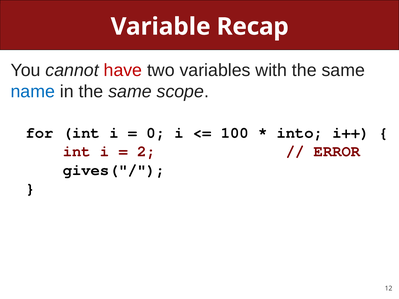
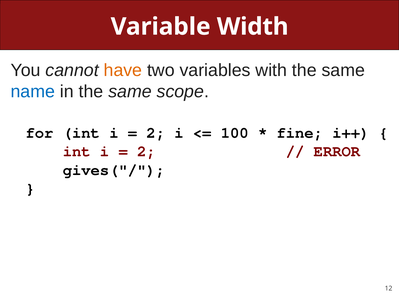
Recap: Recap -> Width
have colour: red -> orange
0 at (156, 133): 0 -> 2
into: into -> fine
